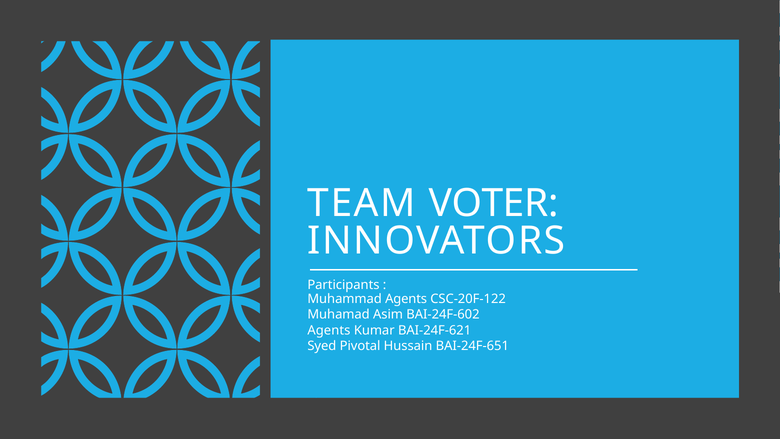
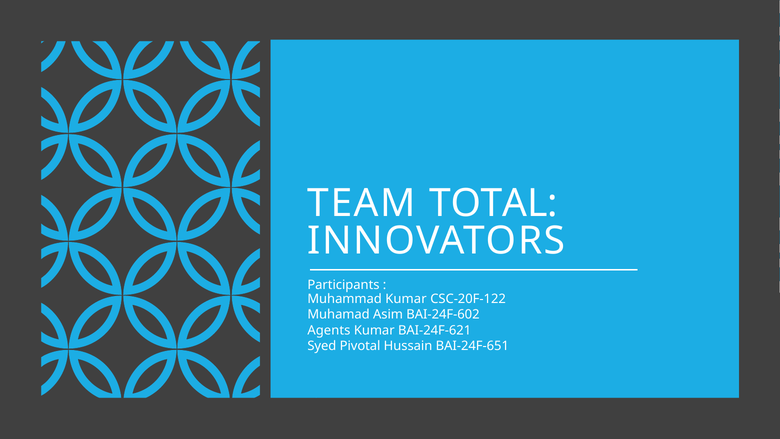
VOTER: VOTER -> TOTAL
Muhammad Agents: Agents -> Kumar
